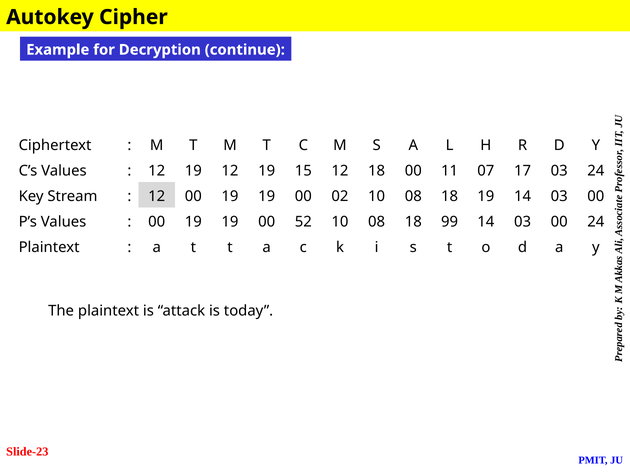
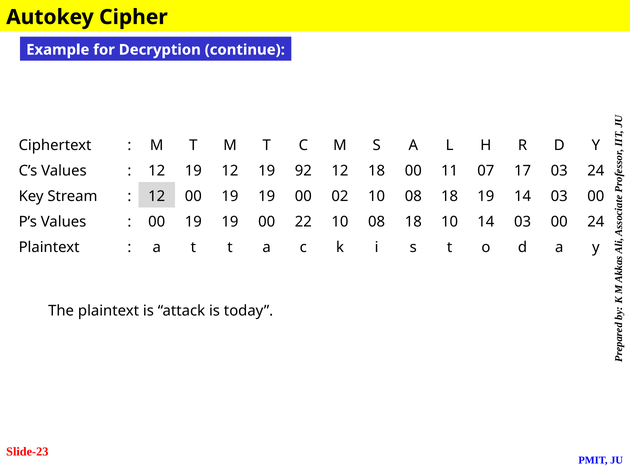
15: 15 -> 92
52: 52 -> 22
18 99: 99 -> 10
